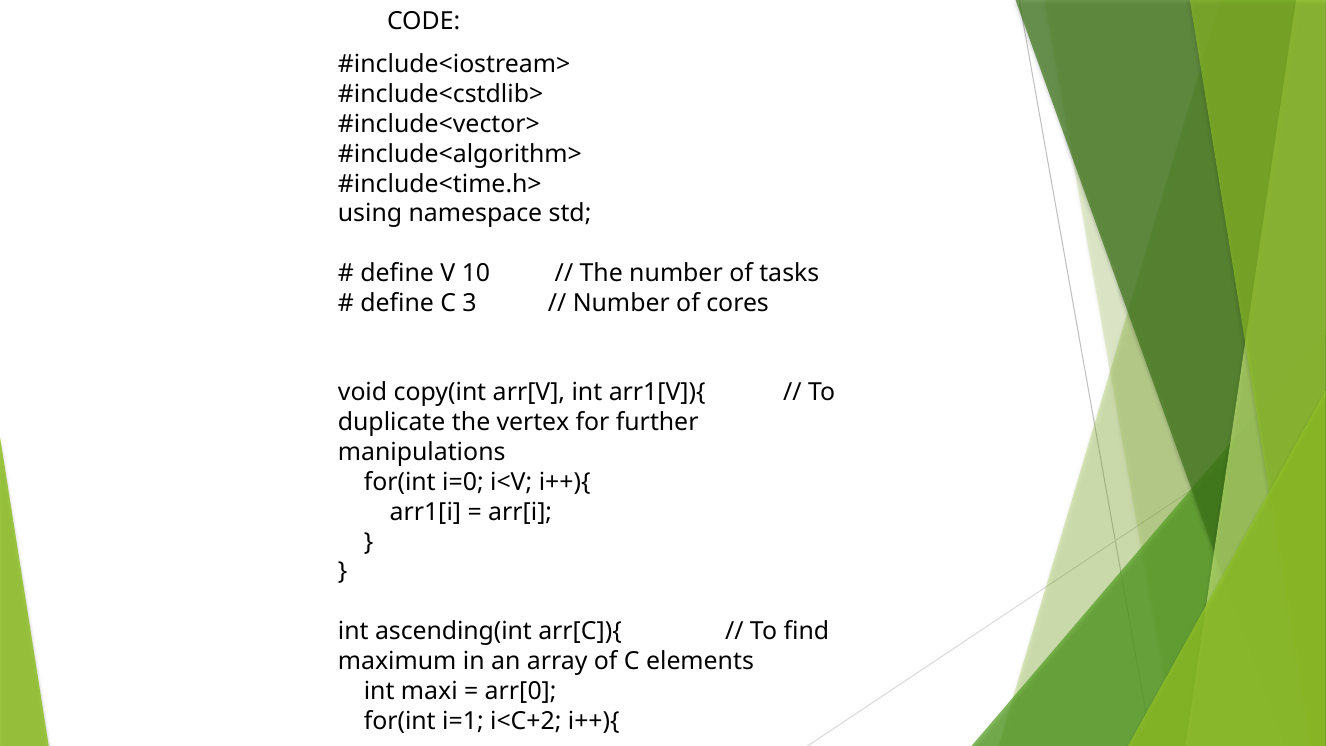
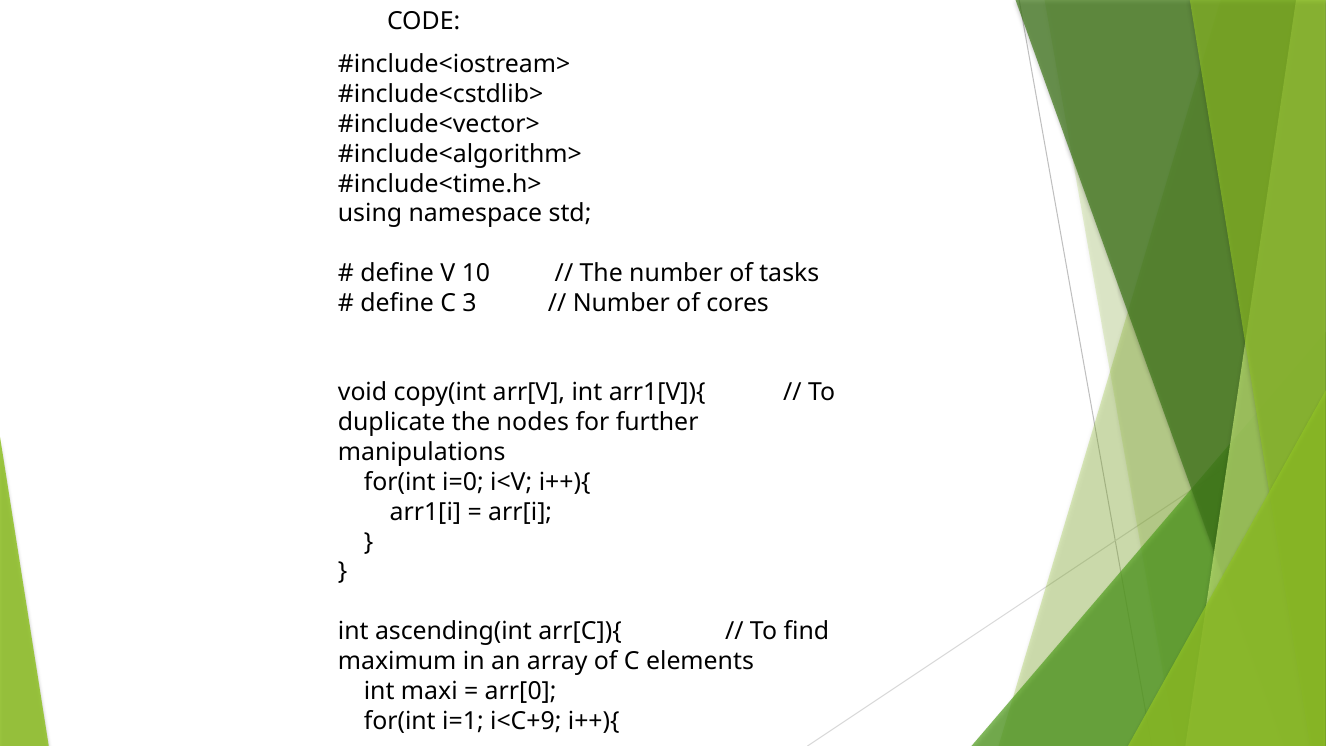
vertex: vertex -> nodes
i<C+2: i<C+2 -> i<C+9
